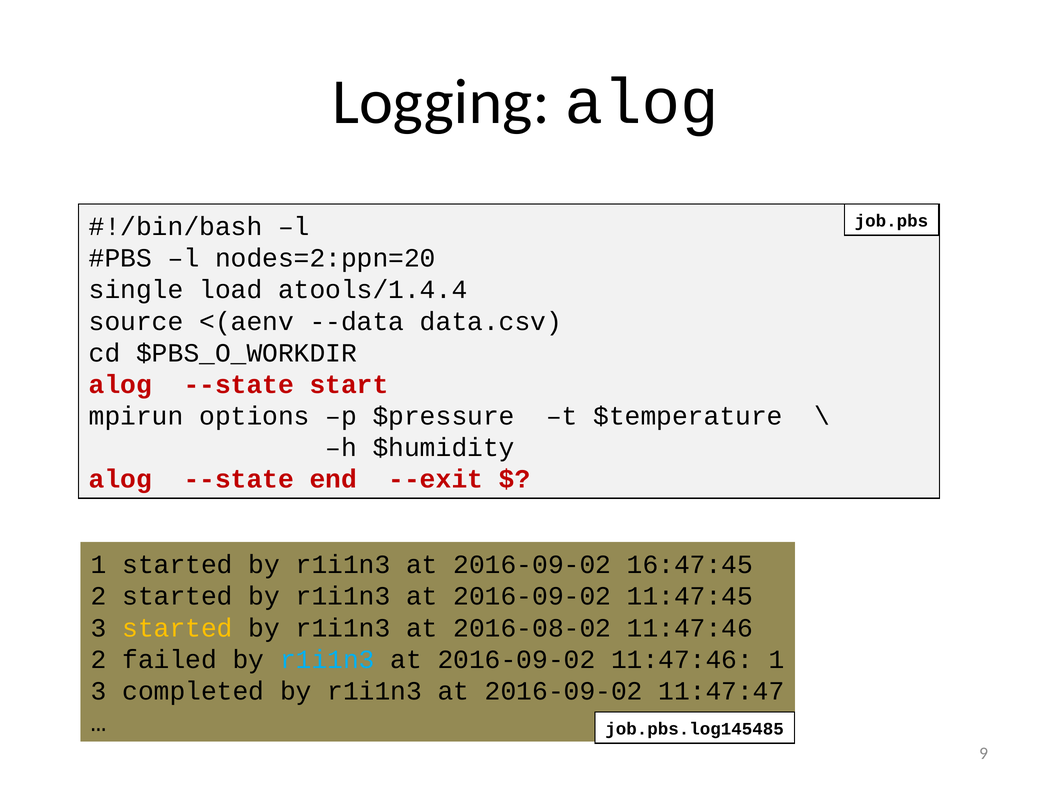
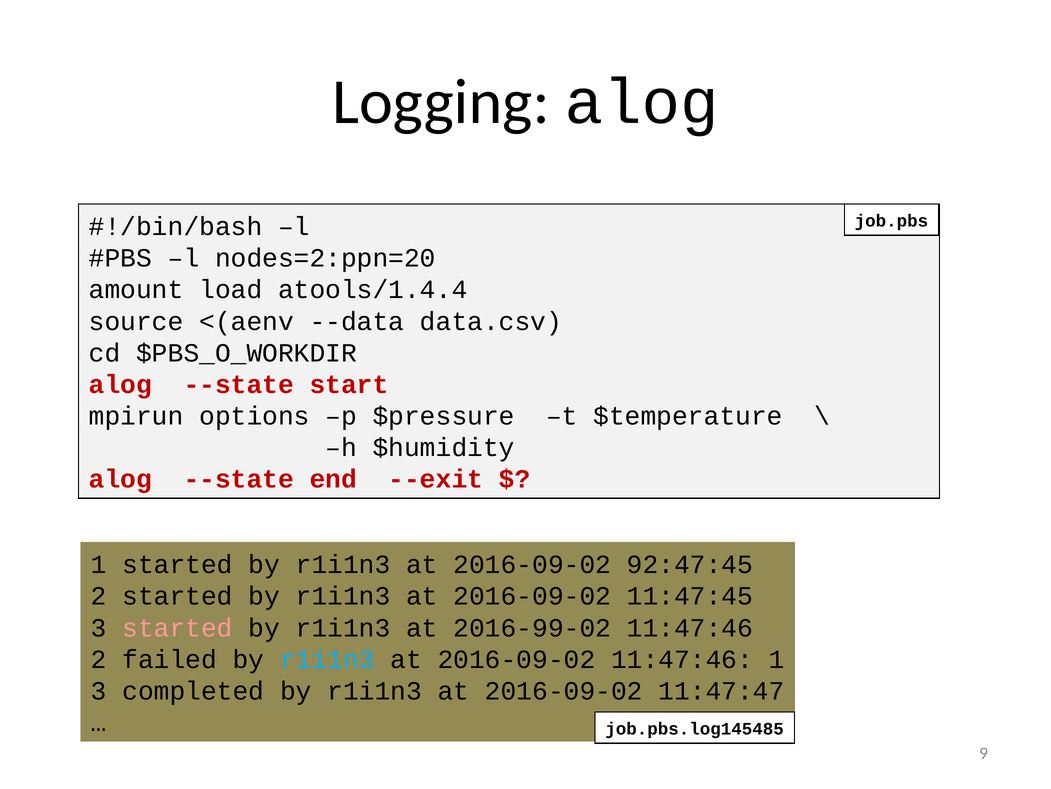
single: single -> amount
16:47:45: 16:47:45 -> 92:47:45
started at (178, 627) colour: yellow -> pink
2016-08-02: 2016-08-02 -> 2016-99-02
